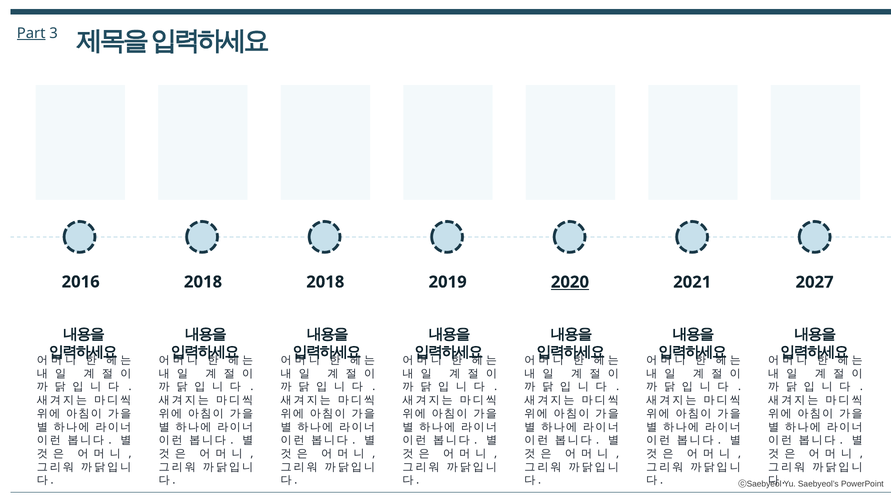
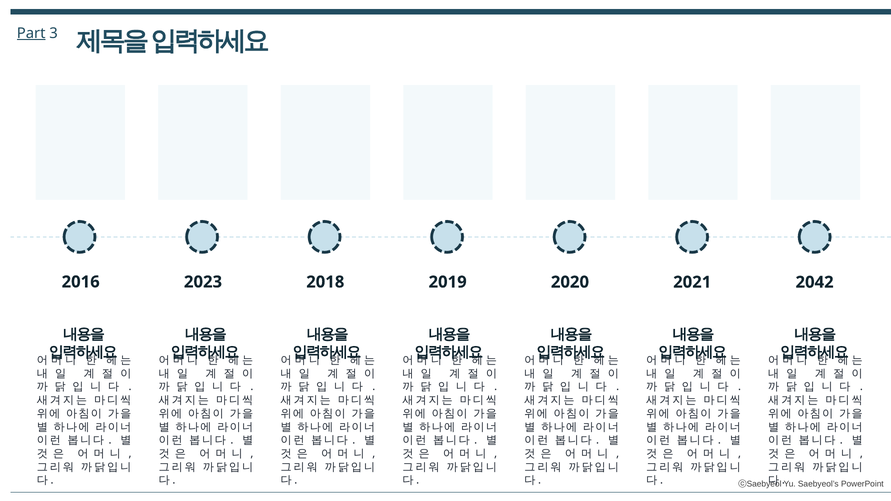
2018 at (203, 282): 2018 -> 2023
2020 underline: present -> none
2027: 2027 -> 2042
